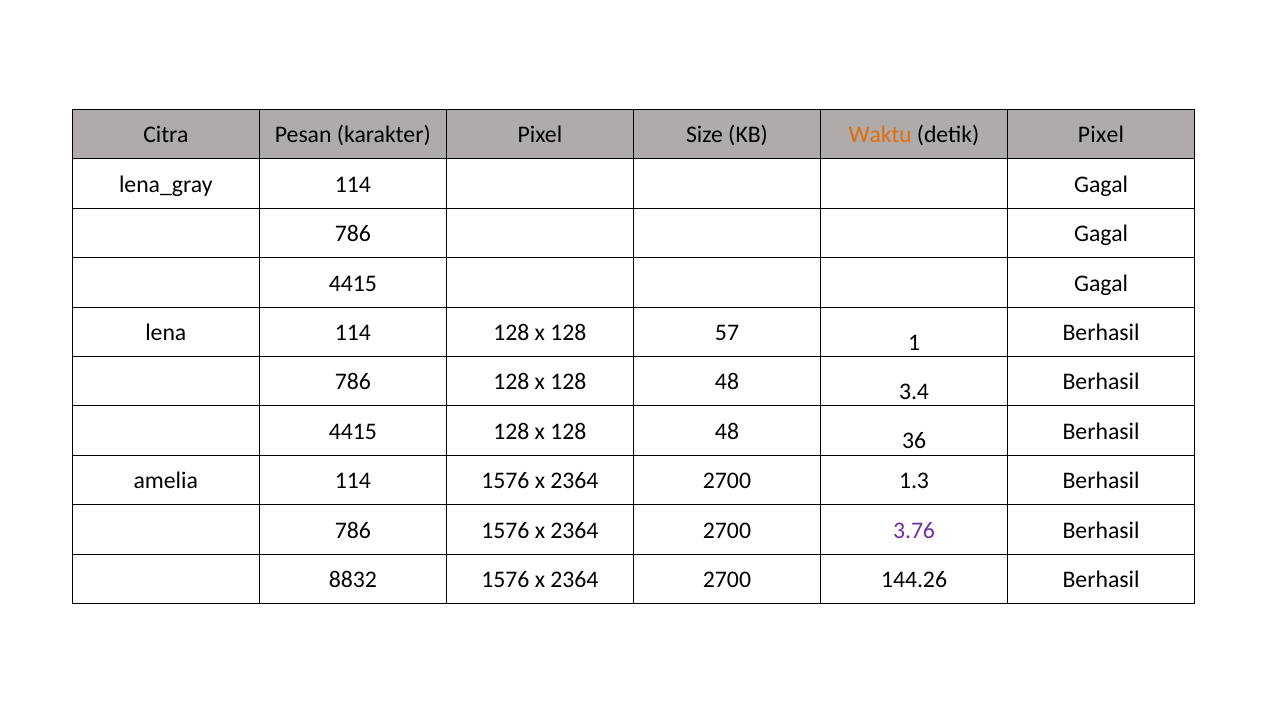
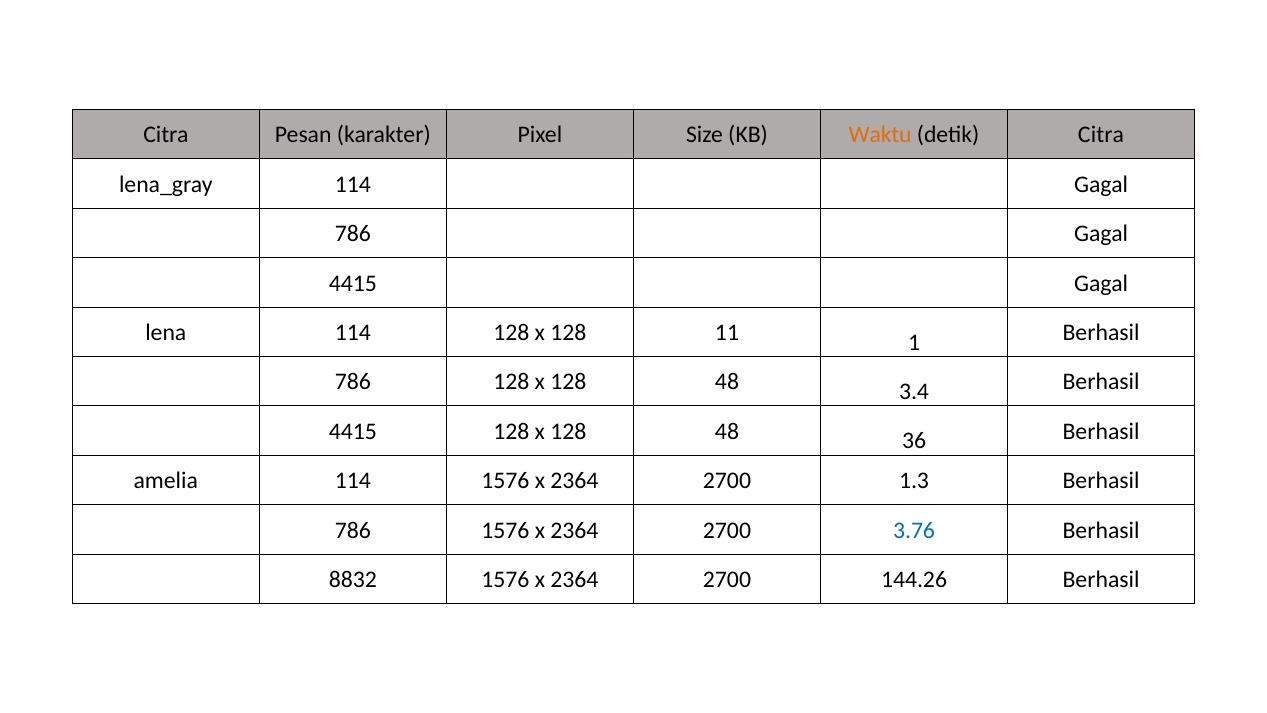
detik Pixel: Pixel -> Citra
57: 57 -> 11
3.76 colour: purple -> blue
